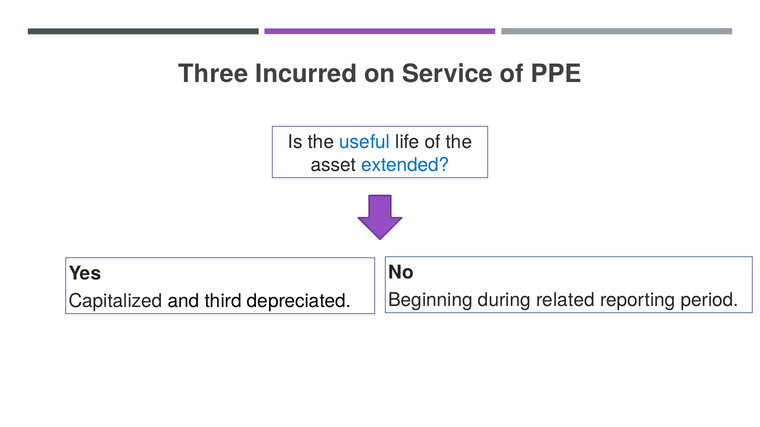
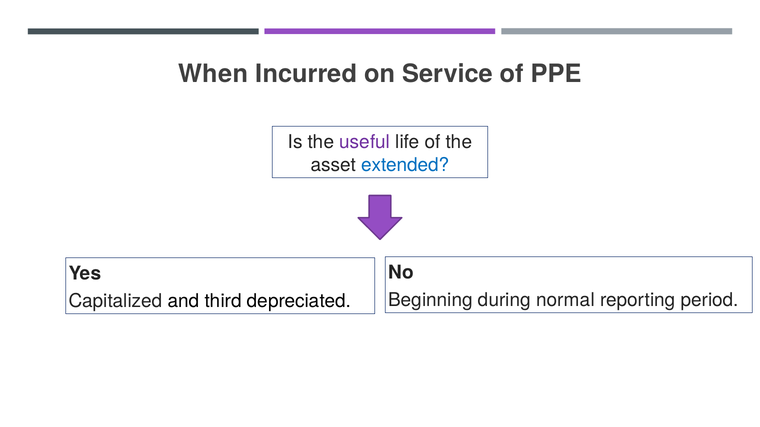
Three: Three -> When
useful colour: blue -> purple
related: related -> normal
